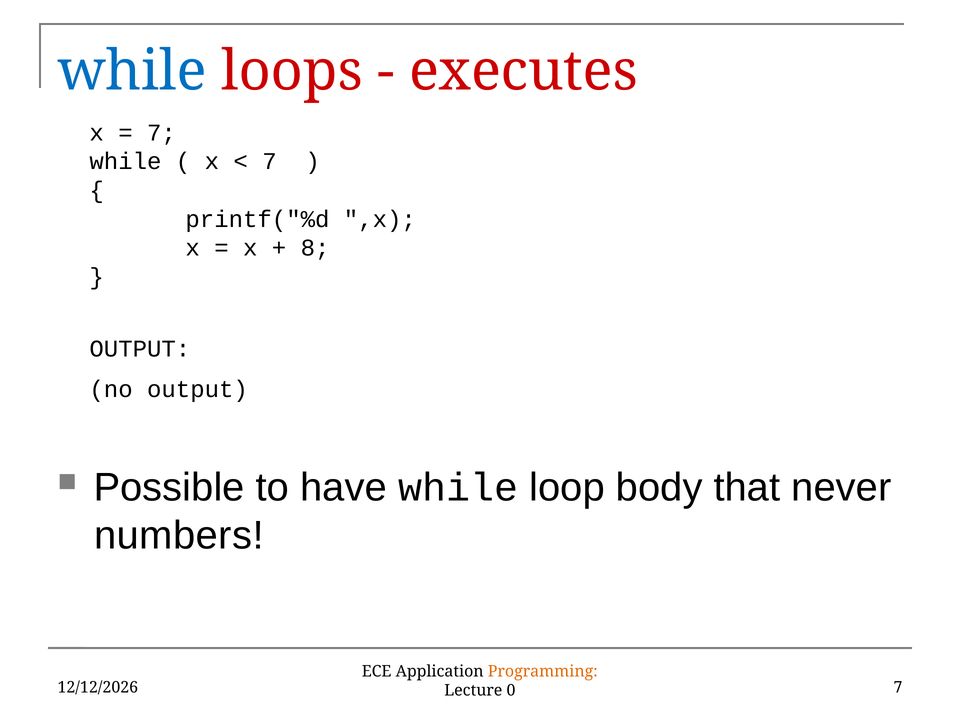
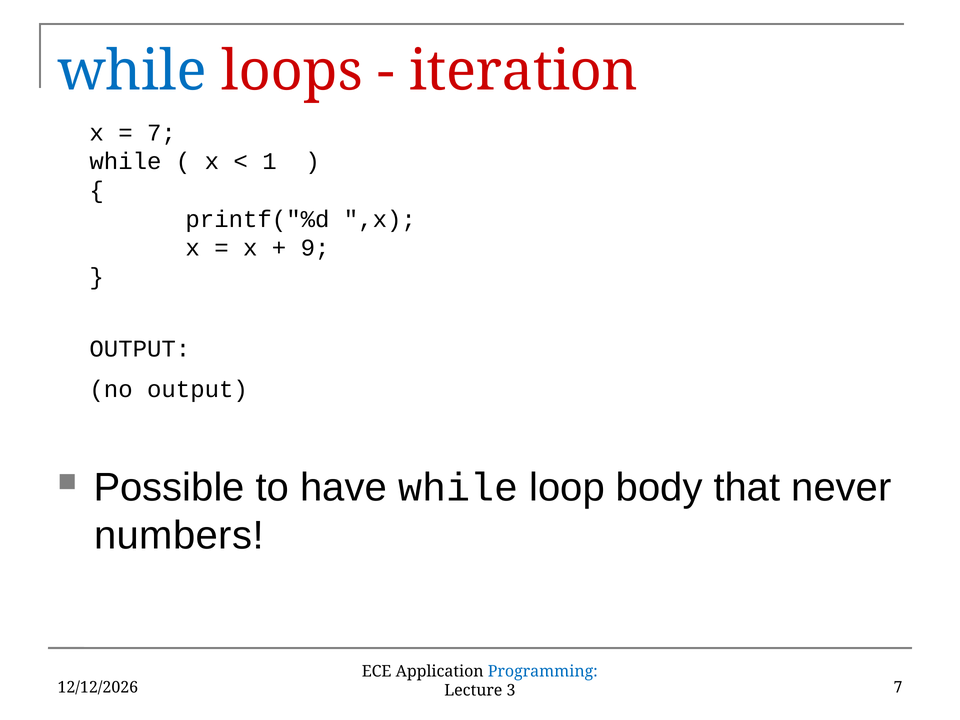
executes: executes -> iteration
7 at (269, 162): 7 -> 1
8: 8 -> 9
Programming colour: orange -> blue
0: 0 -> 3
